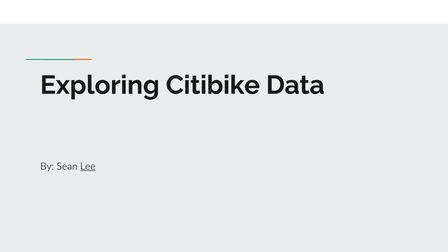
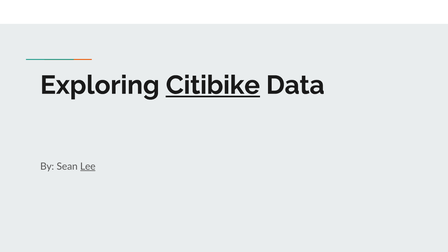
Citibike underline: none -> present
